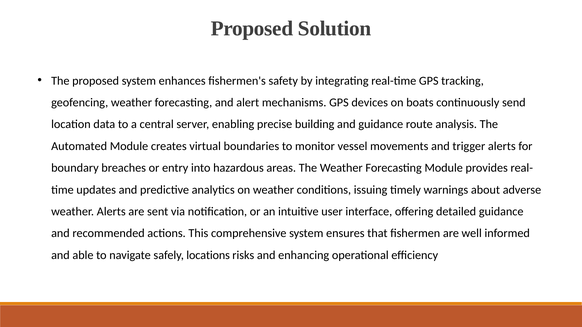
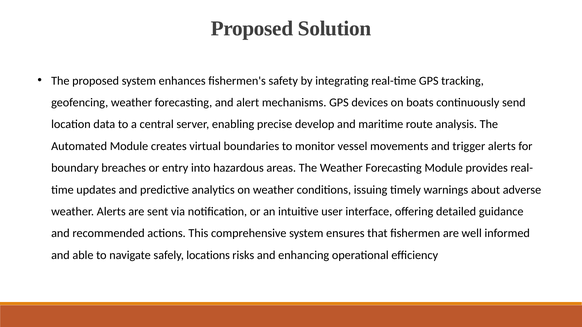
building: building -> develop
and guidance: guidance -> maritime
